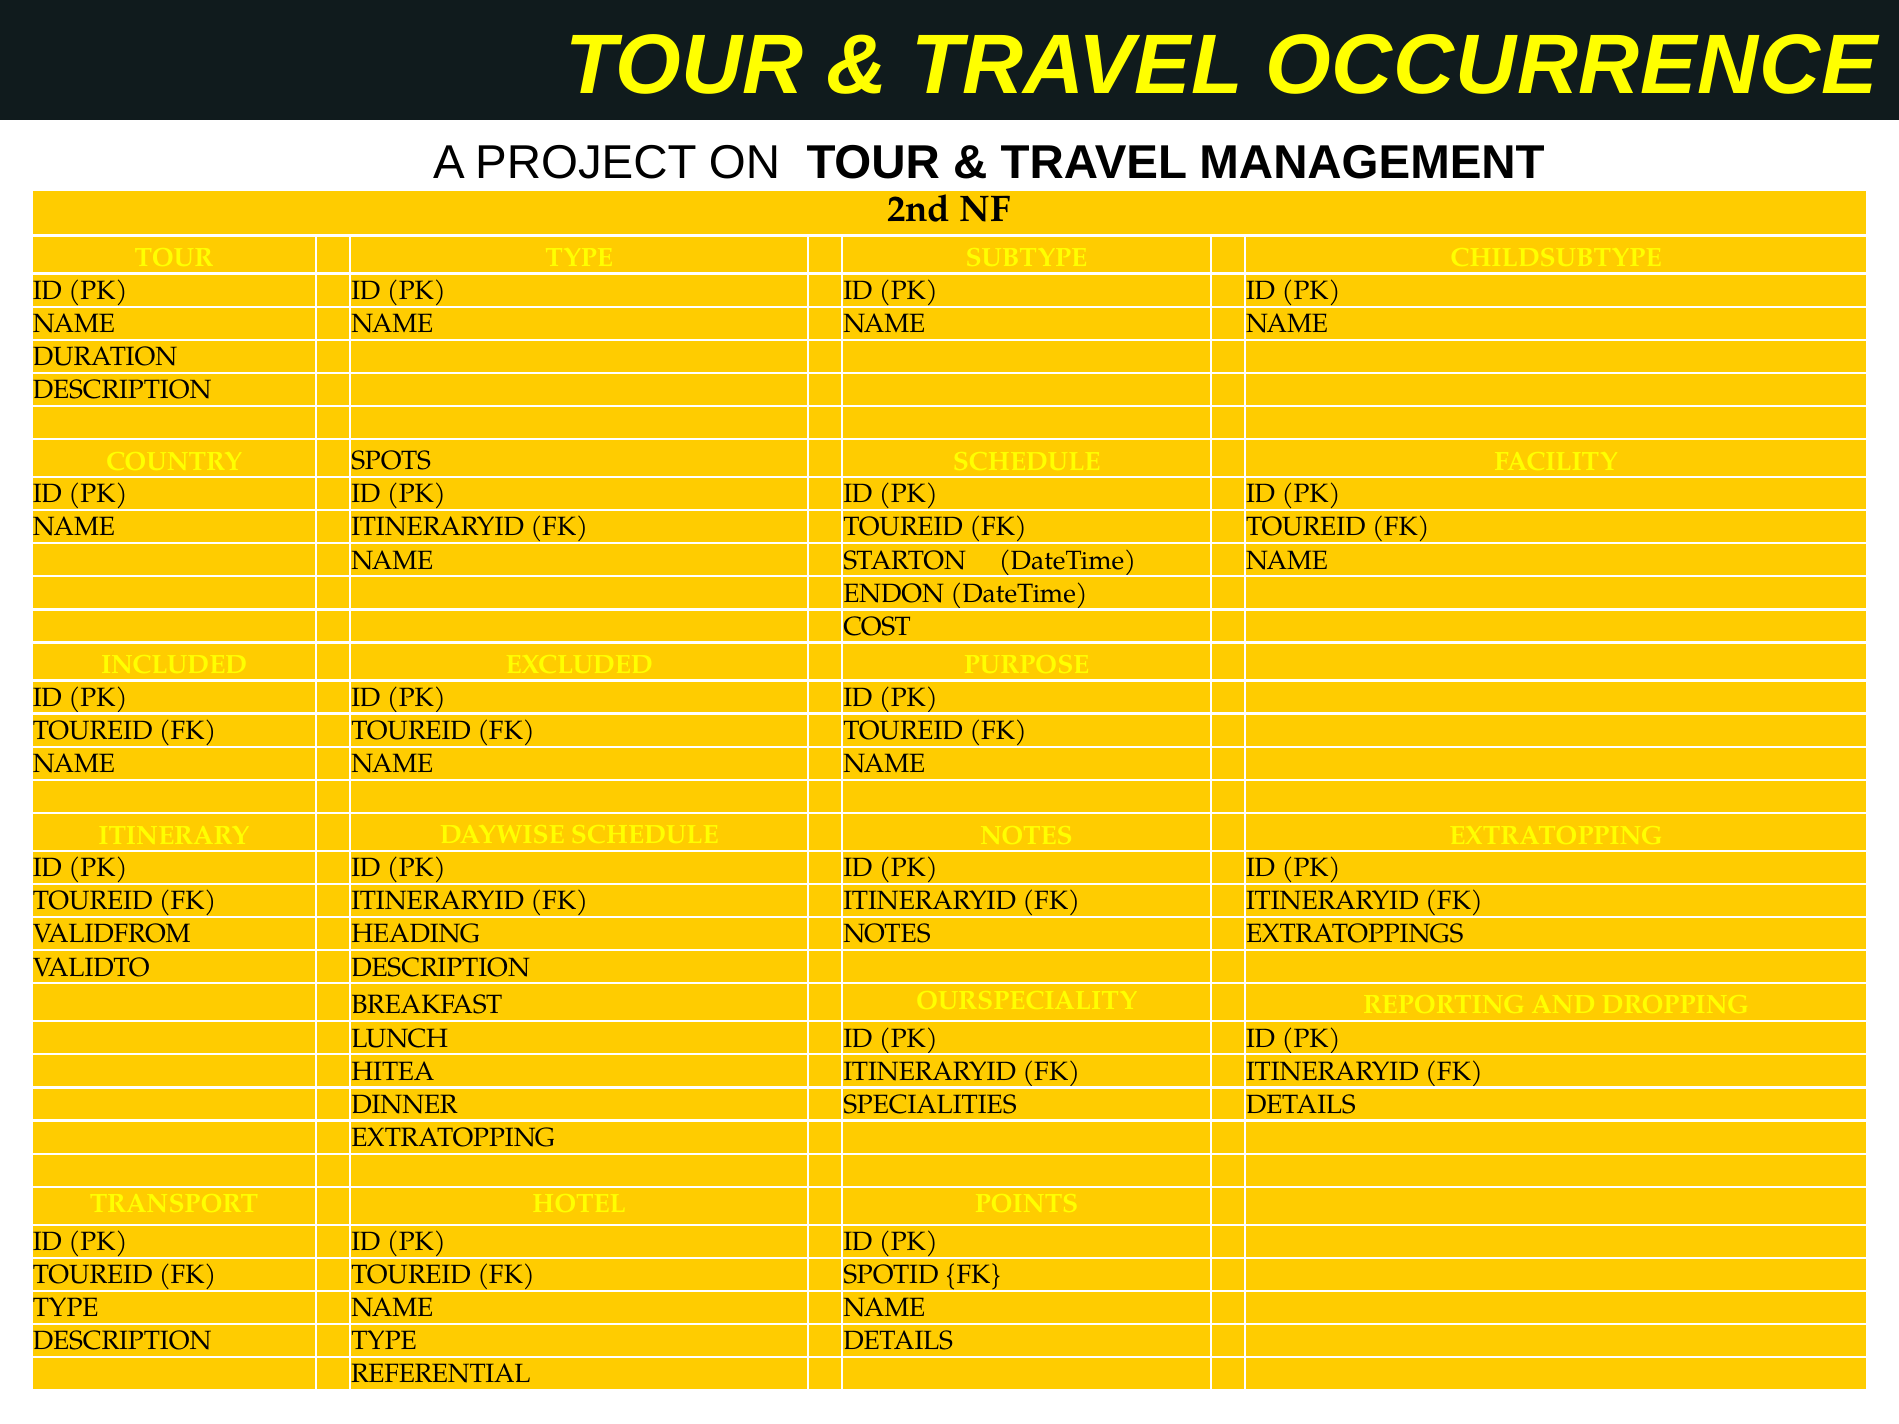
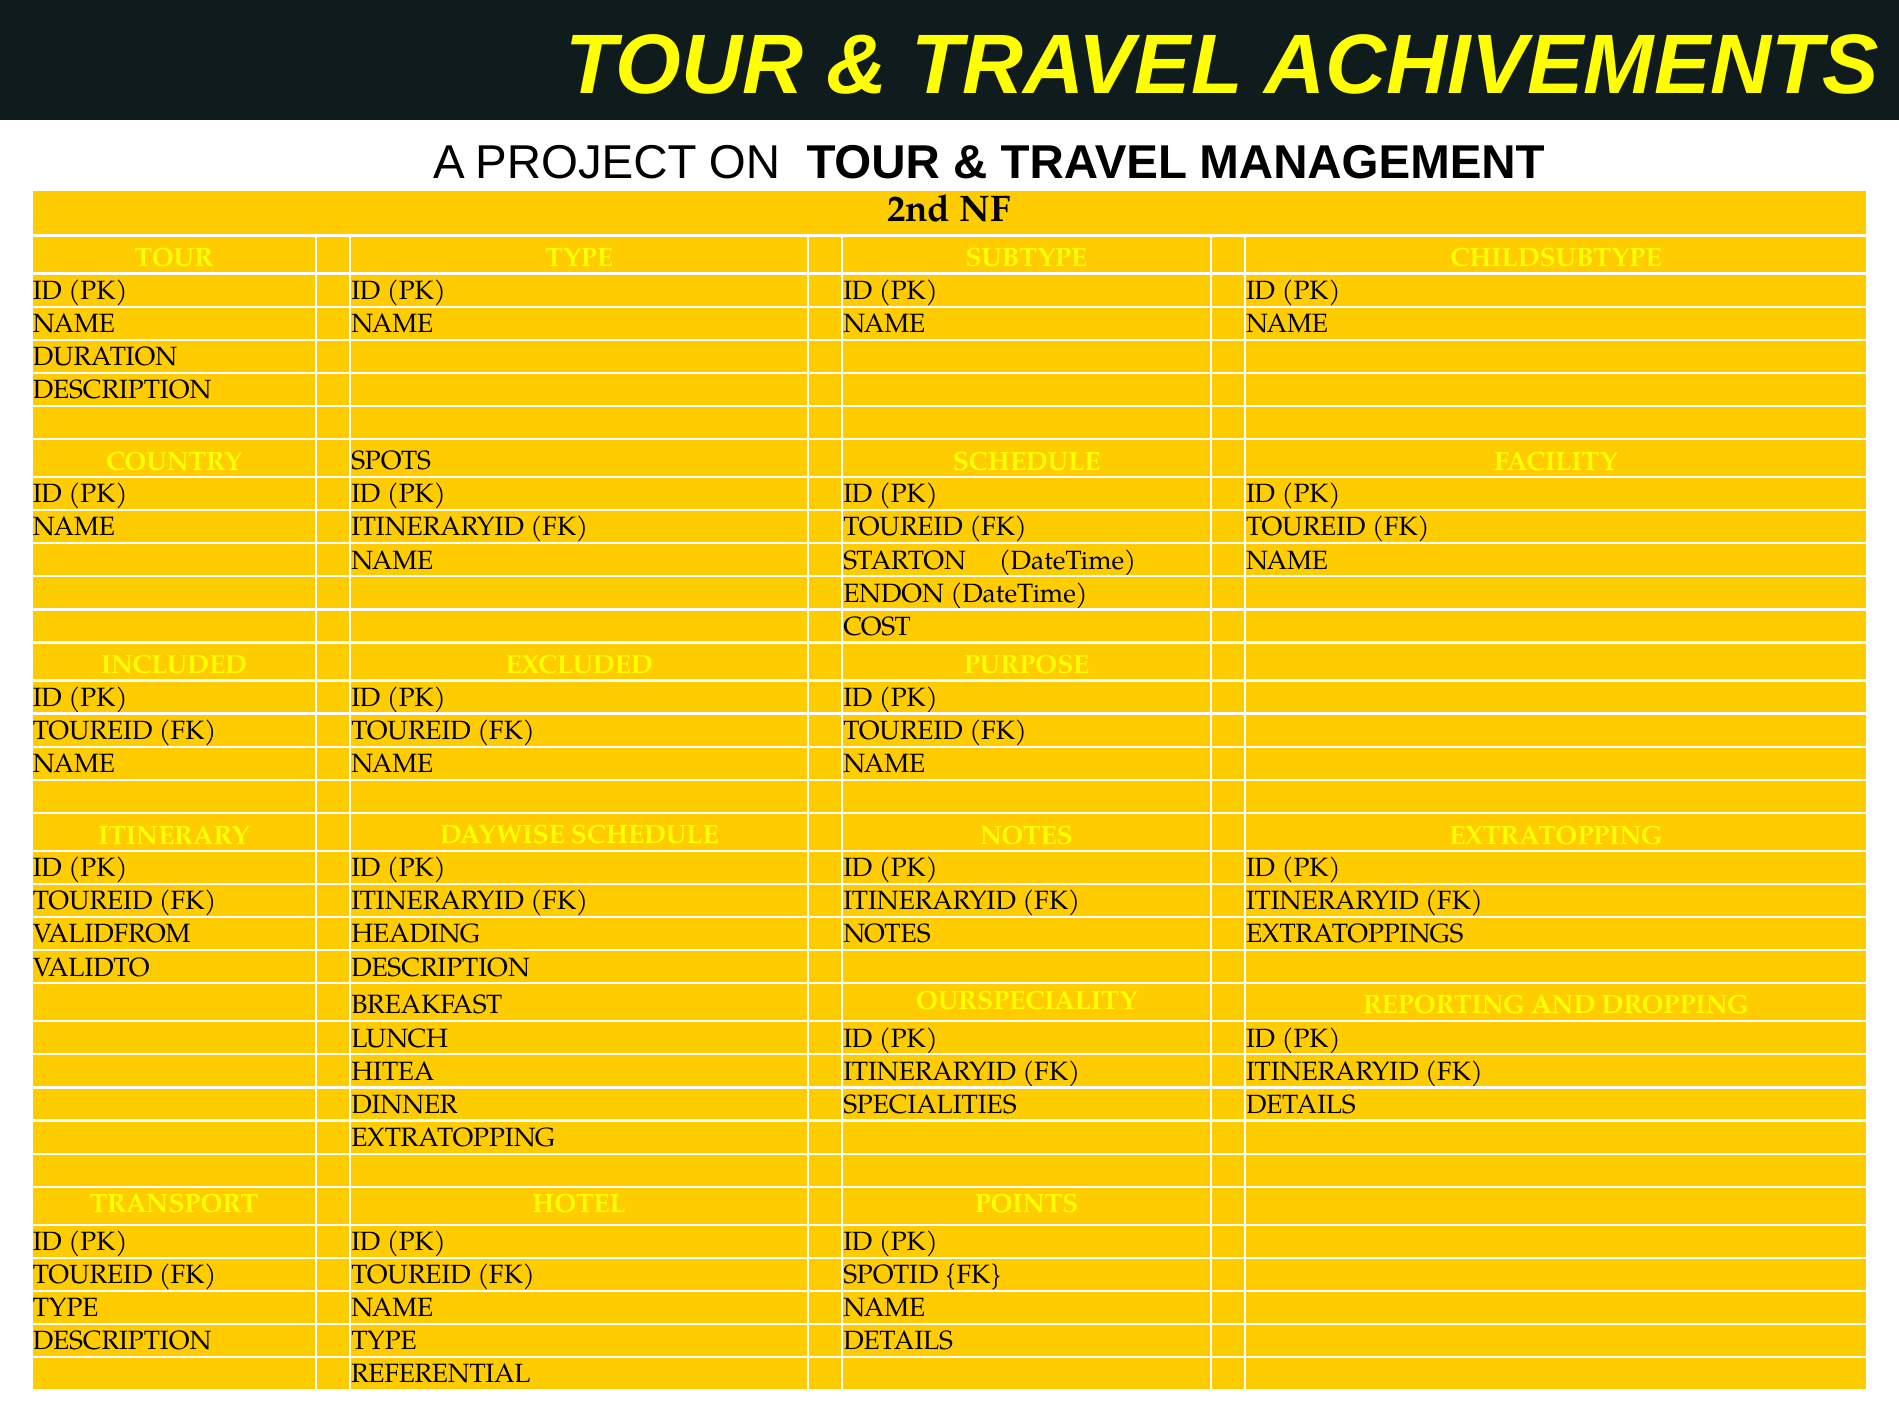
OCCURRENCE: OCCURRENCE -> ACHIVEMENTS
